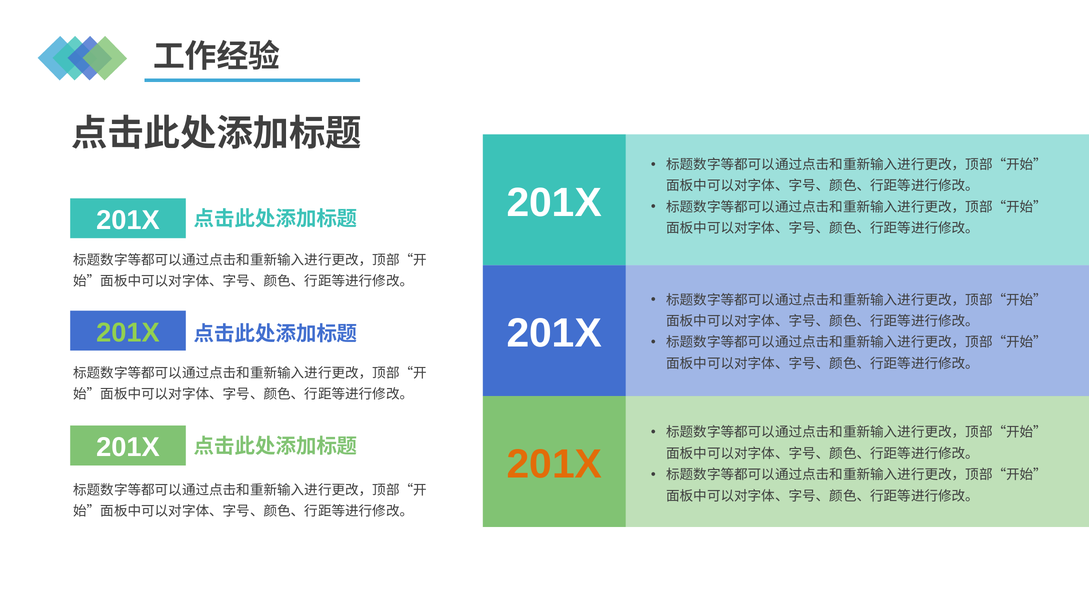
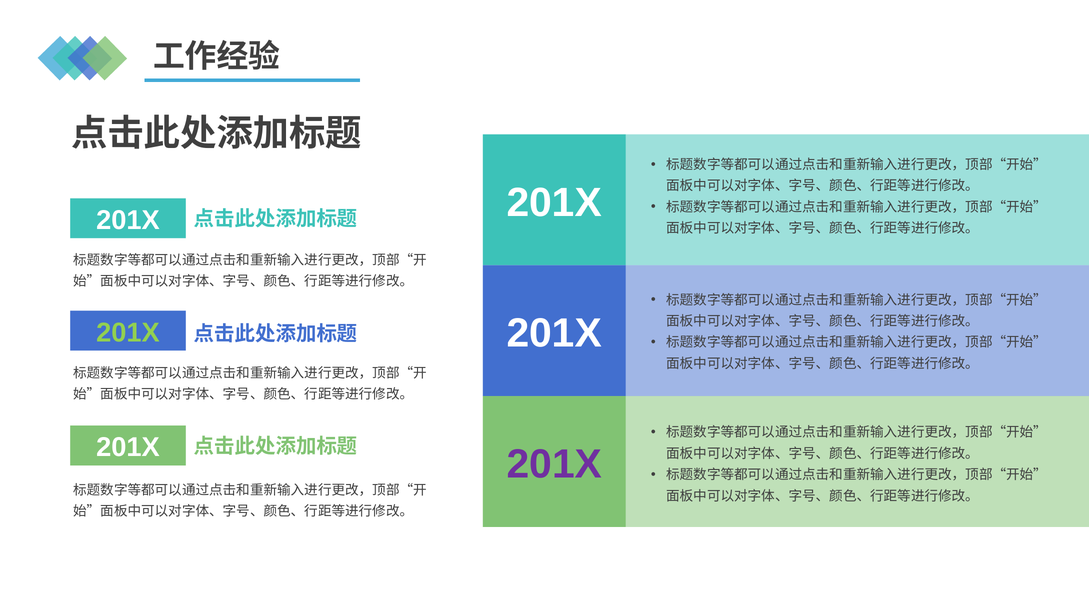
201X at (554, 465) colour: orange -> purple
